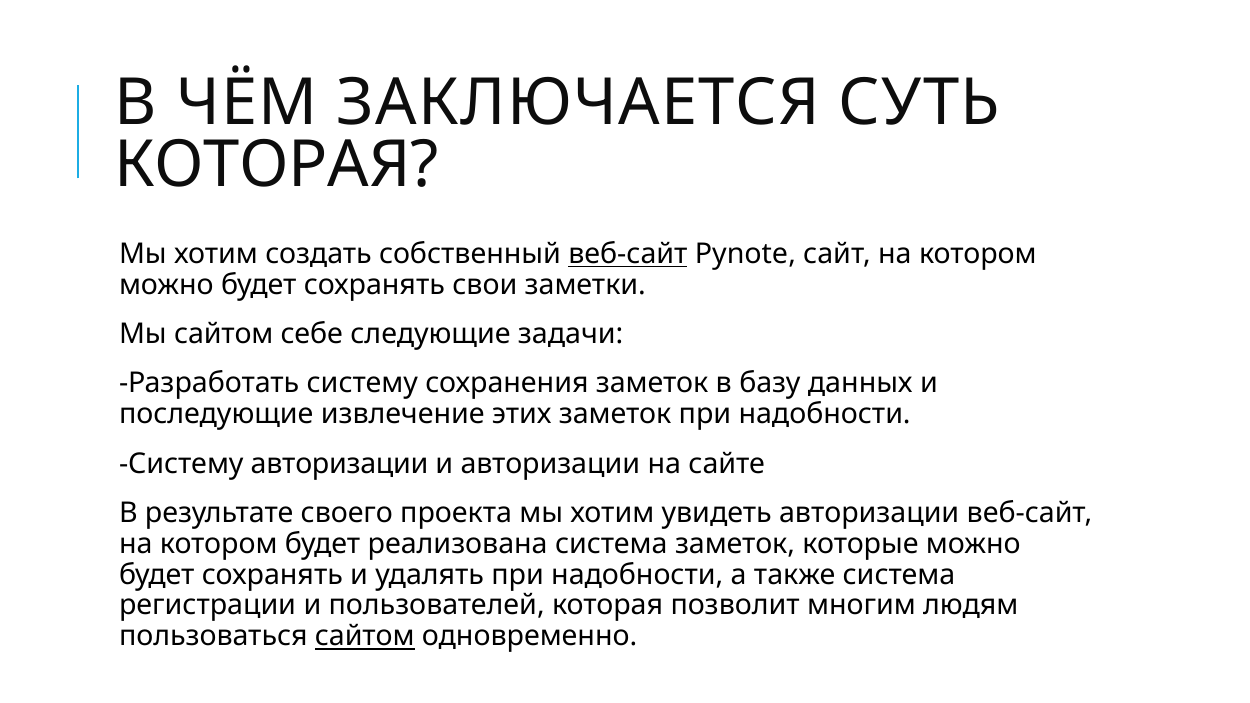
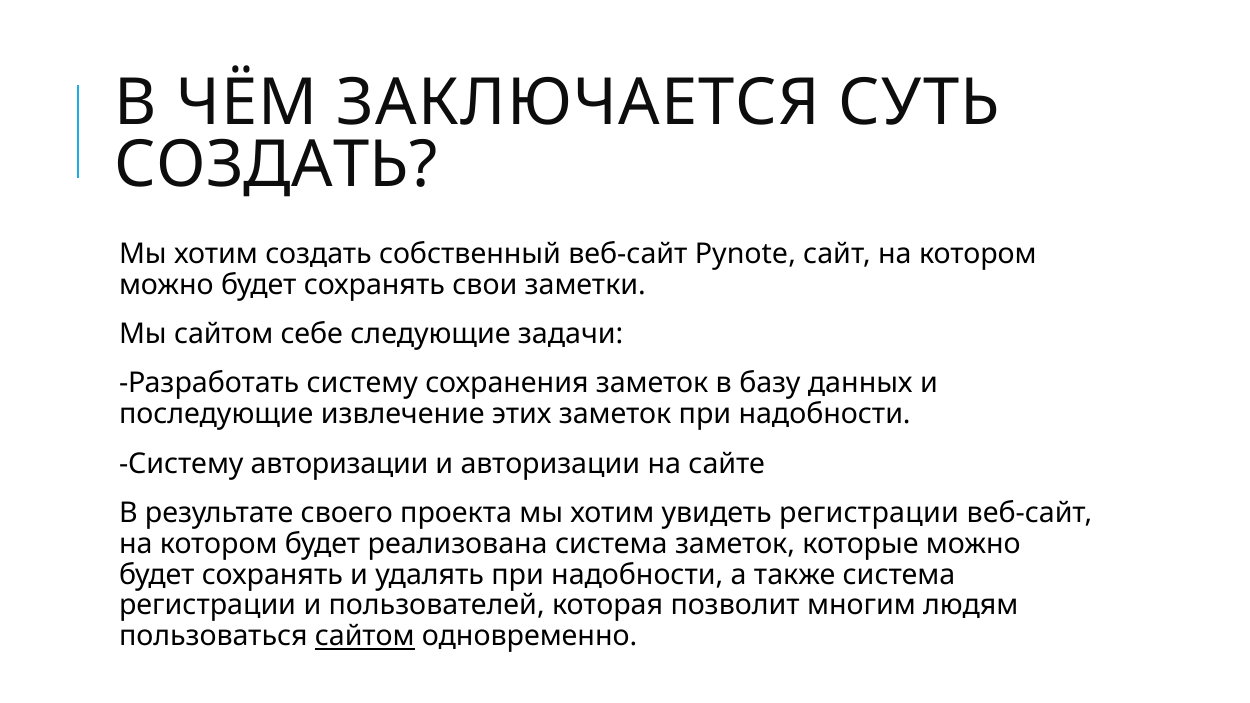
КОТОРАЯ at (276, 165): КОТОРАЯ -> СОЗДАТЬ
веб-сайт at (628, 254) underline: present -> none
увидеть авторизации: авторизации -> регистрации
